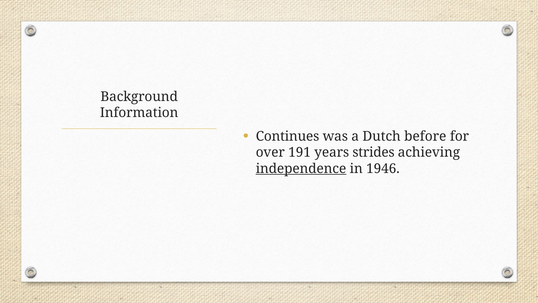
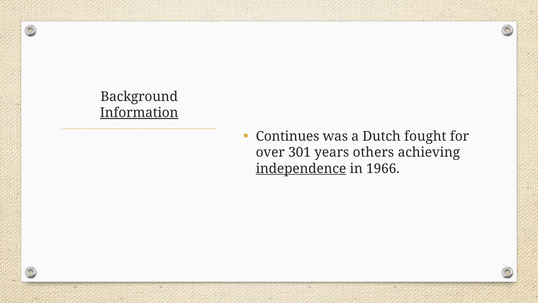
Information underline: none -> present
before: before -> fought
191: 191 -> 301
strides: strides -> others
1946: 1946 -> 1966
